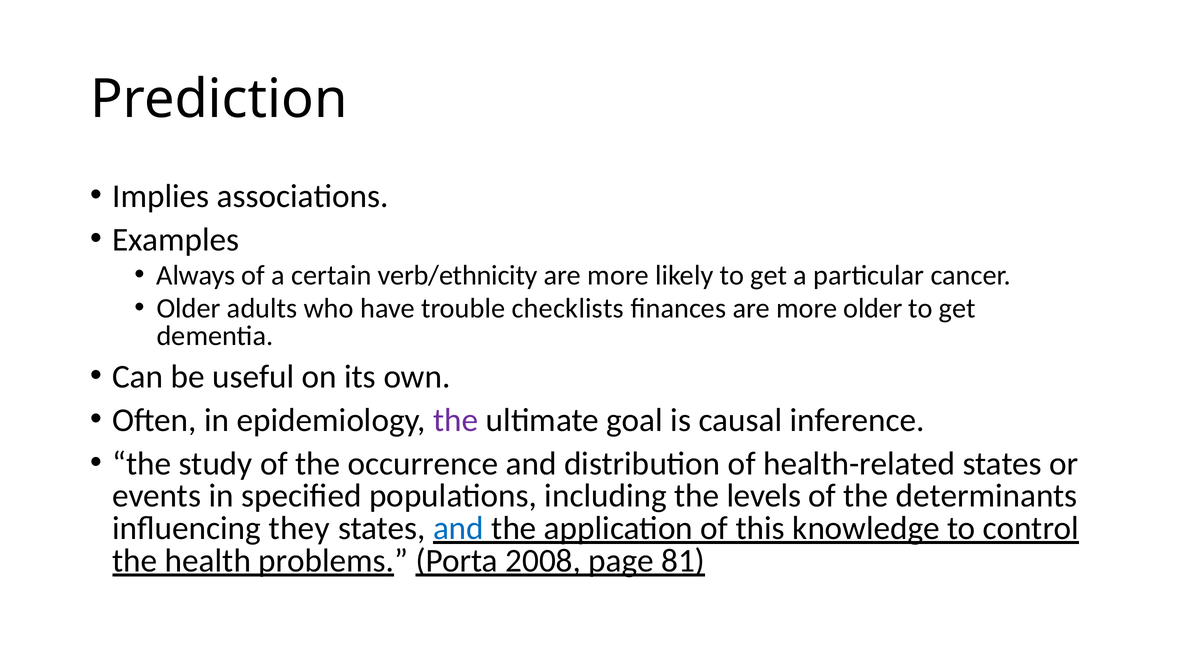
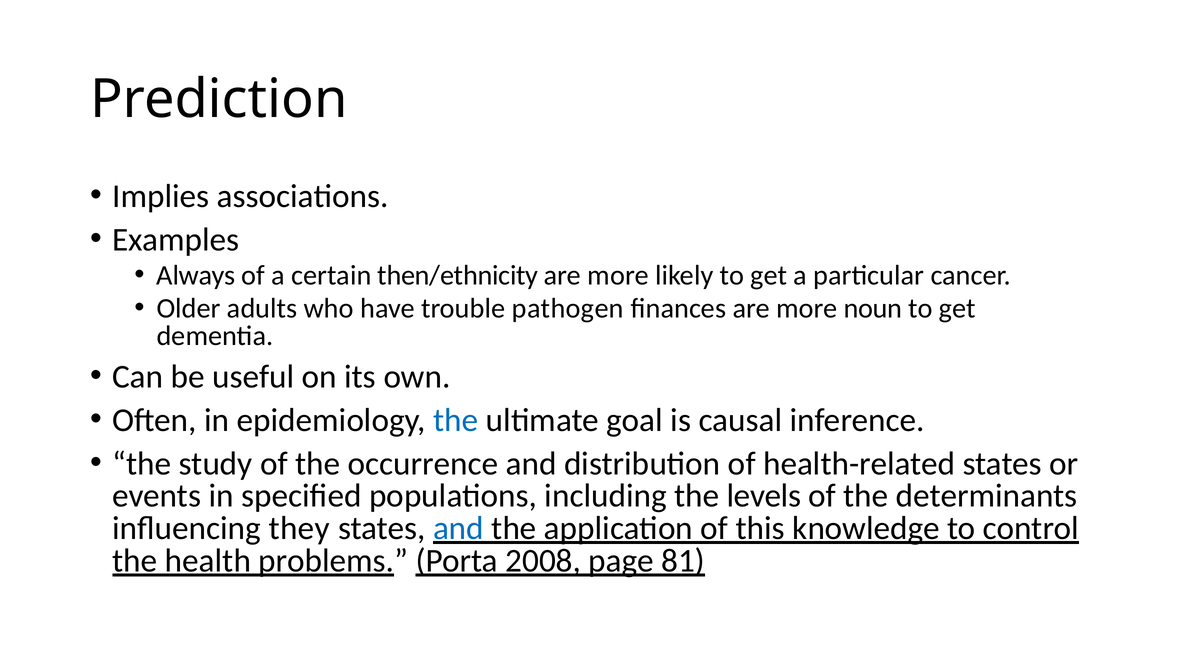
verb/ethnicity: verb/ethnicity -> then/ethnicity
checklists: checklists -> pathogen
more older: older -> noun
the at (456, 420) colour: purple -> blue
